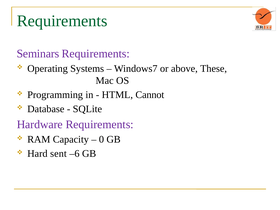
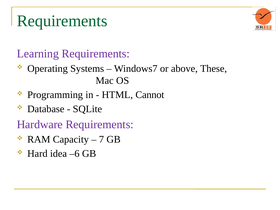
Seminars: Seminars -> Learning
0: 0 -> 7
sent: sent -> idea
